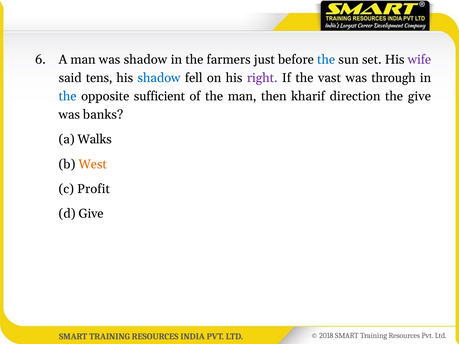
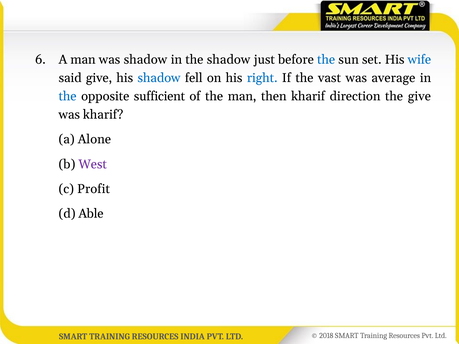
the farmers: farmers -> shadow
wife colour: purple -> blue
said tens: tens -> give
right colour: purple -> blue
through: through -> average
was banks: banks -> kharif
Walks: Walks -> Alone
West colour: orange -> purple
d Give: Give -> Able
